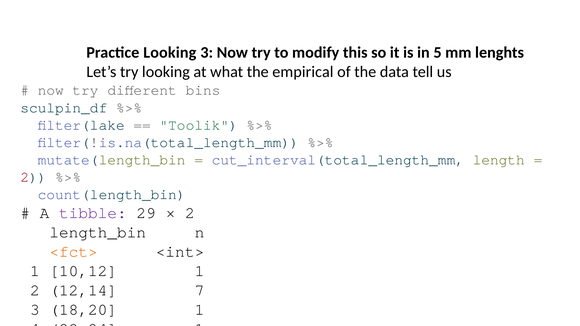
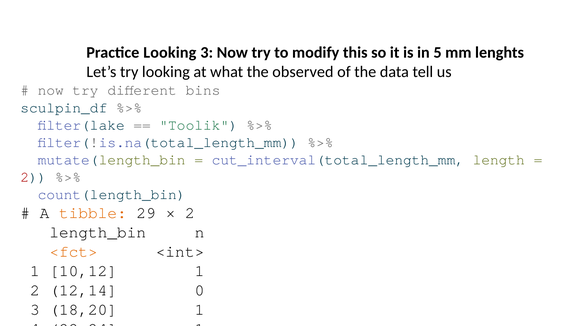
empirical: empirical -> observed
tibble colour: purple -> orange
12,14 7: 7 -> 0
